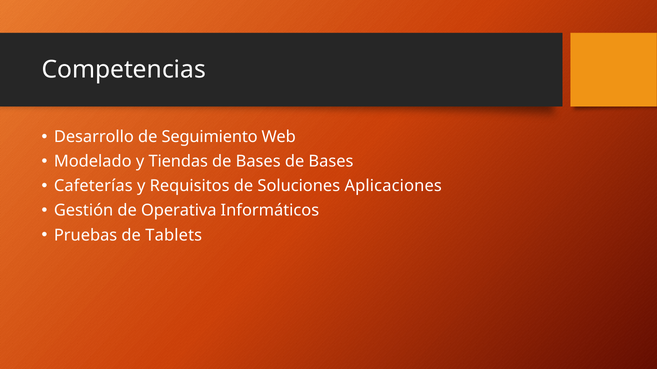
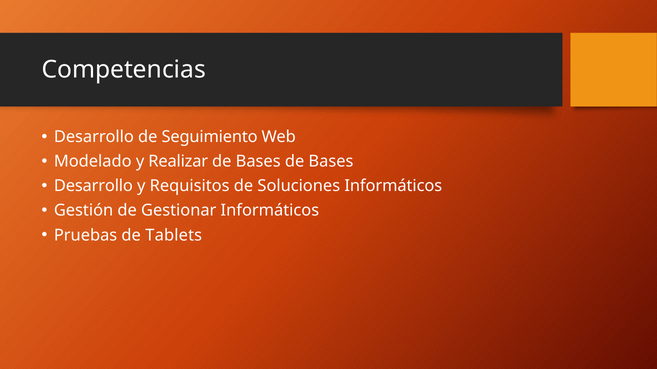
Tiendas: Tiendas -> Realizar
Cafeterías at (93, 186): Cafeterías -> Desarrollo
Soluciones Aplicaciones: Aplicaciones -> Informáticos
Operativa: Operativa -> Gestionar
